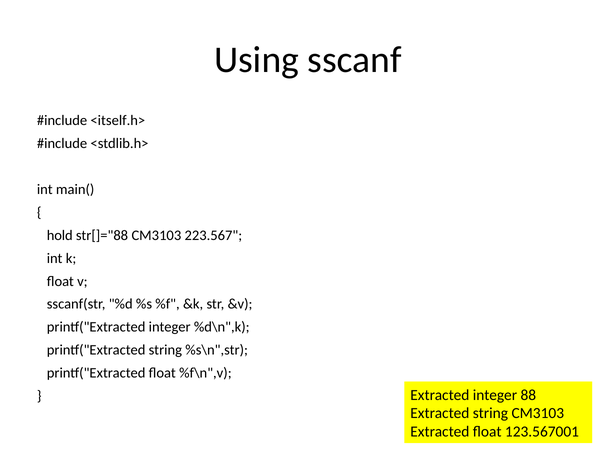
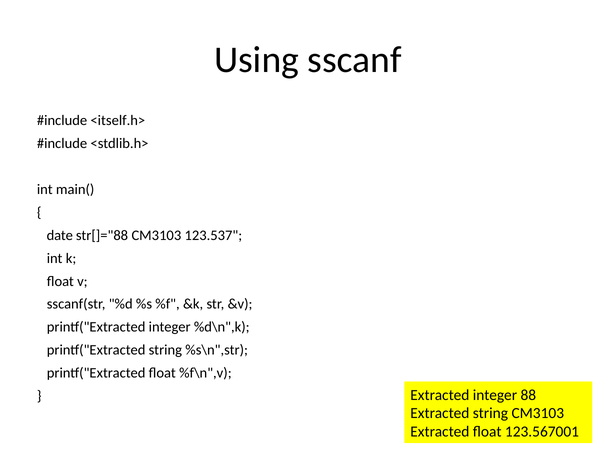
hold: hold -> date
223.567: 223.567 -> 123.537
